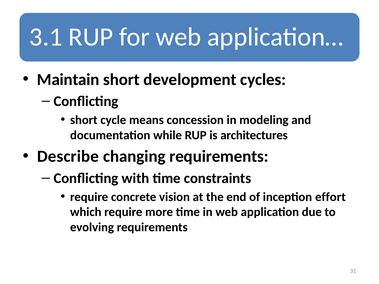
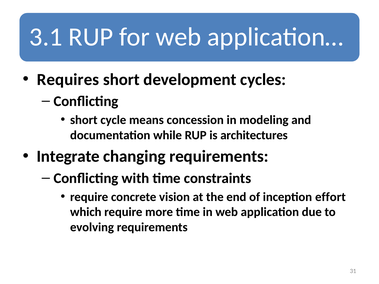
Maintain: Maintain -> Requires
Describe: Describe -> Integrate
